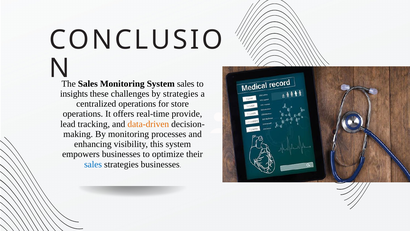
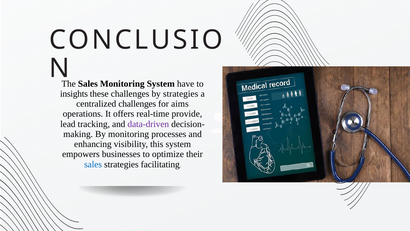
System sales: sales -> have
centralized operations: operations -> challenges
store: store -> aims
data-driven colour: orange -> purple
strategies businesses: businesses -> facilitating
